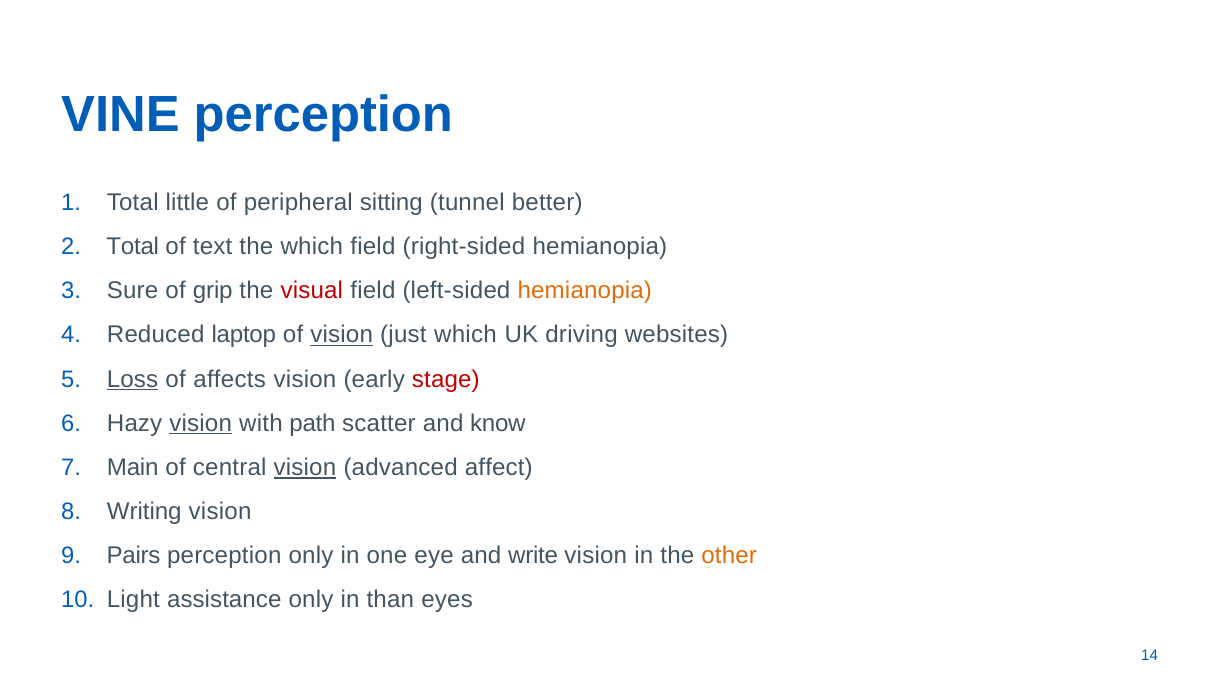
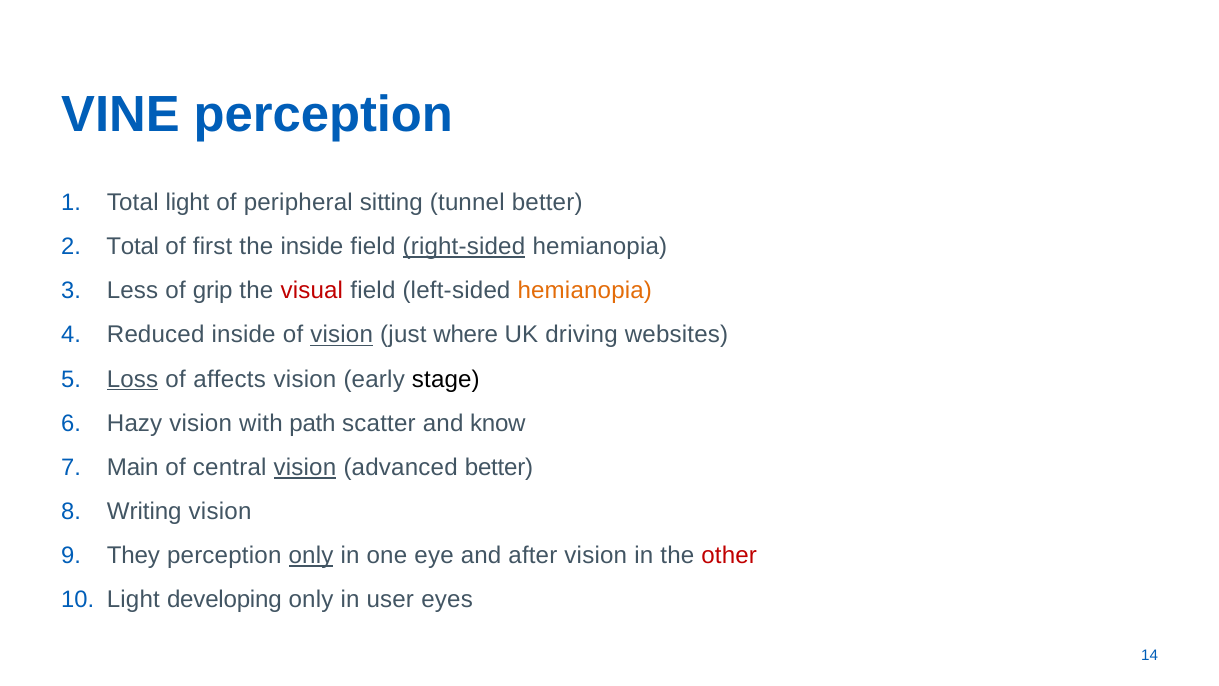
Total little: little -> light
text: text -> first
the which: which -> inside
right-sided underline: none -> present
Sure: Sure -> Less
Reduced laptop: laptop -> inside
just which: which -> where
stage colour: red -> black
vision at (201, 423) underline: present -> none
advanced affect: affect -> better
Pairs: Pairs -> They
only at (311, 556) underline: none -> present
write: write -> after
other colour: orange -> red
assistance: assistance -> developing
than: than -> user
